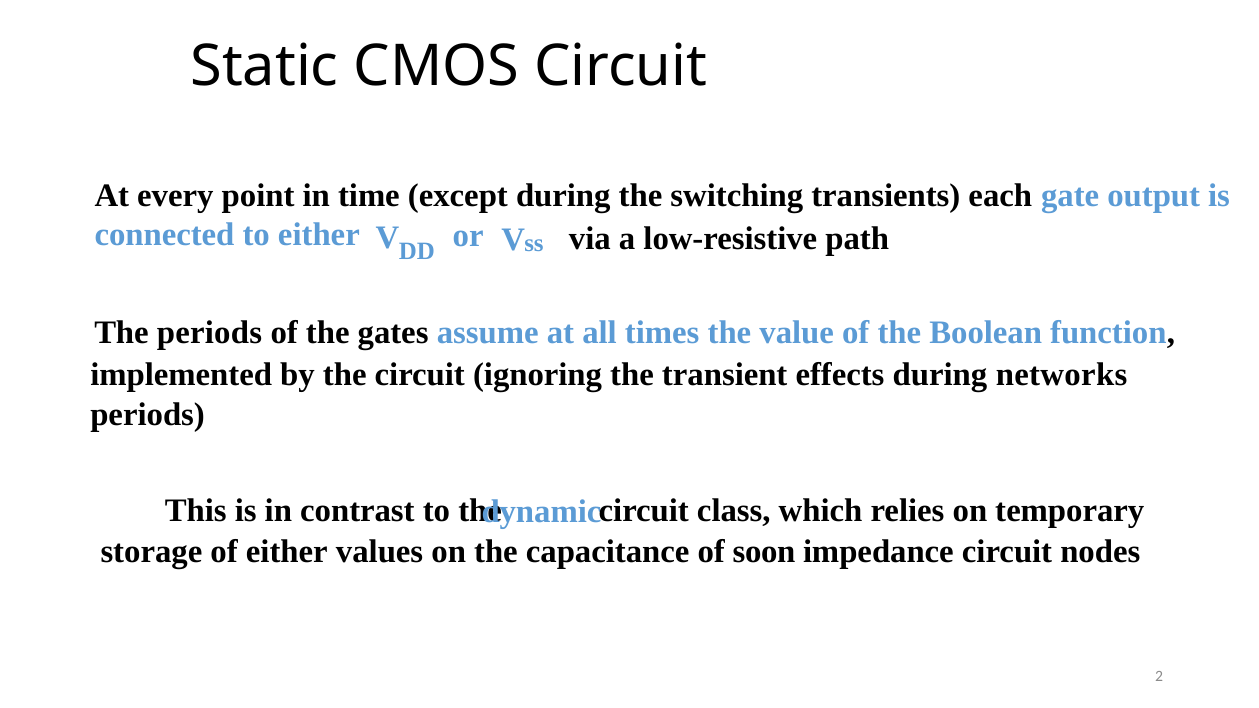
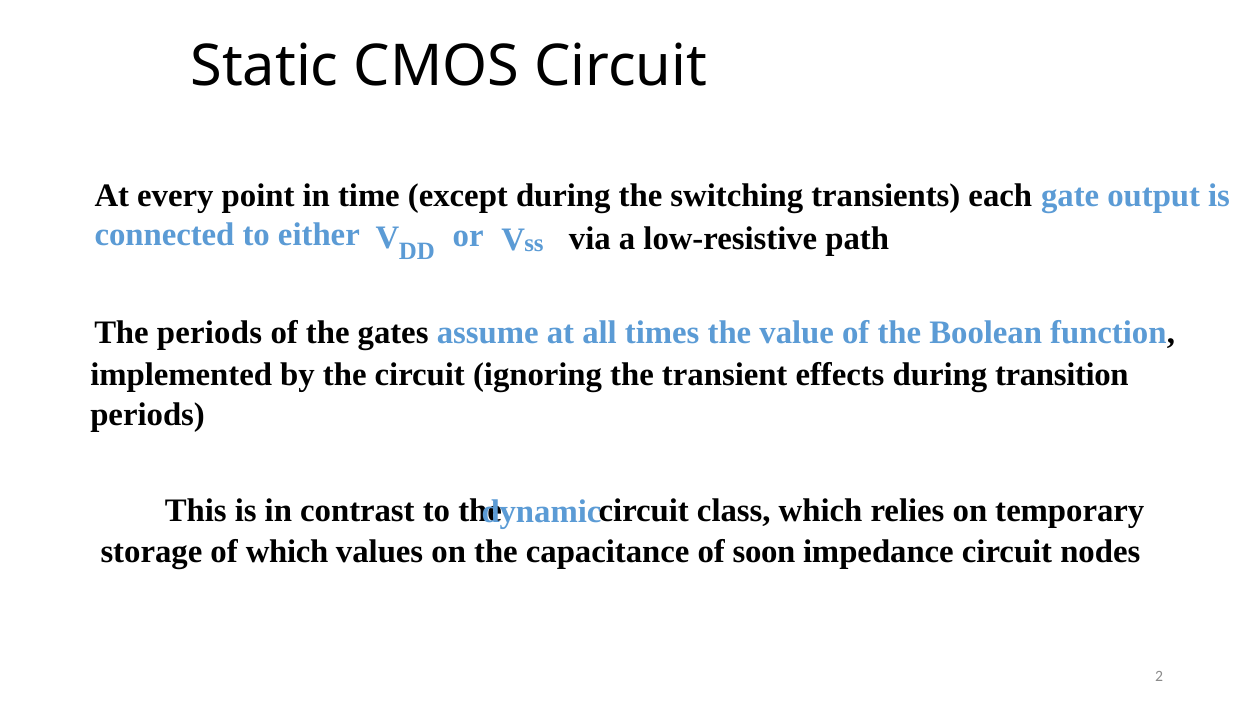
networks: networks -> transition
of either: either -> which
